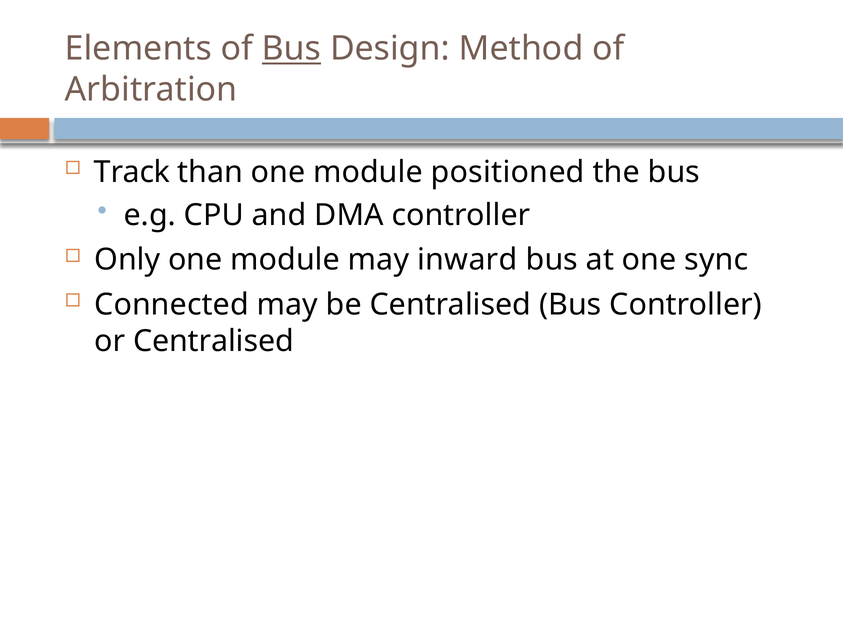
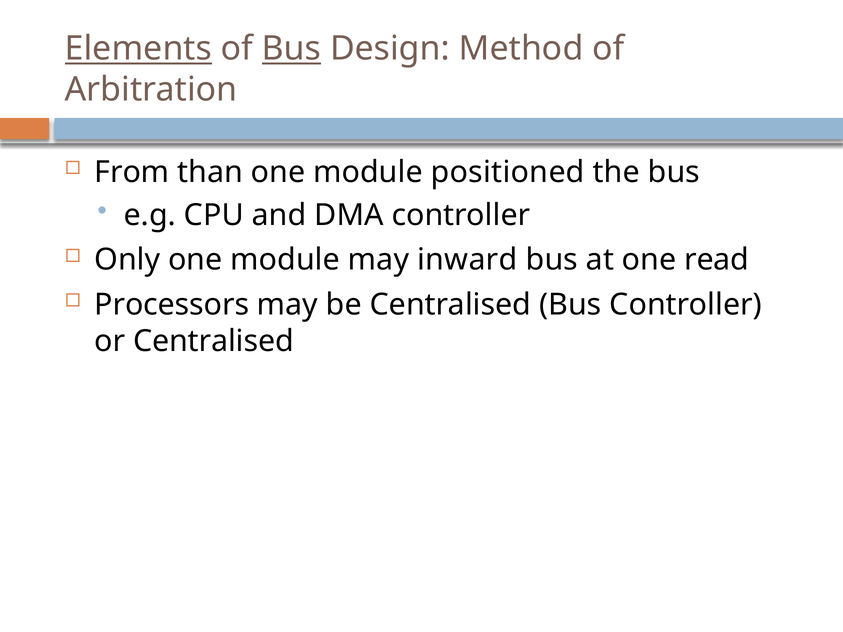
Elements underline: none -> present
Track: Track -> From
sync: sync -> read
Connected: Connected -> Processors
